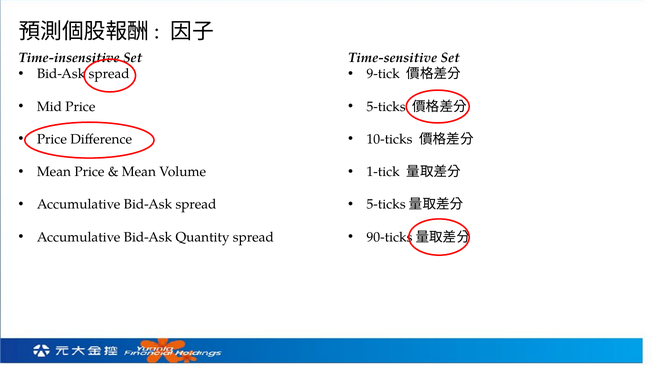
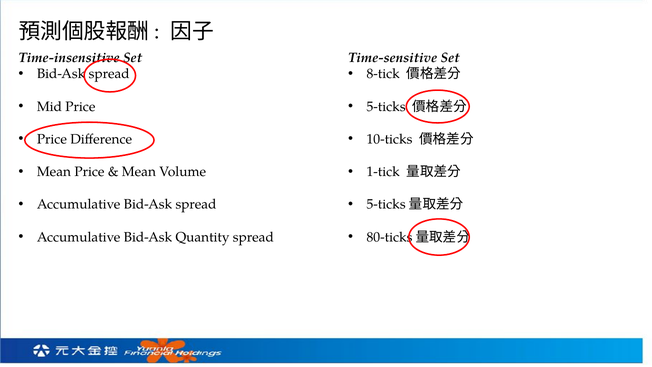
9-tick: 9-tick -> 8-tick
90-ticks: 90-ticks -> 80-ticks
